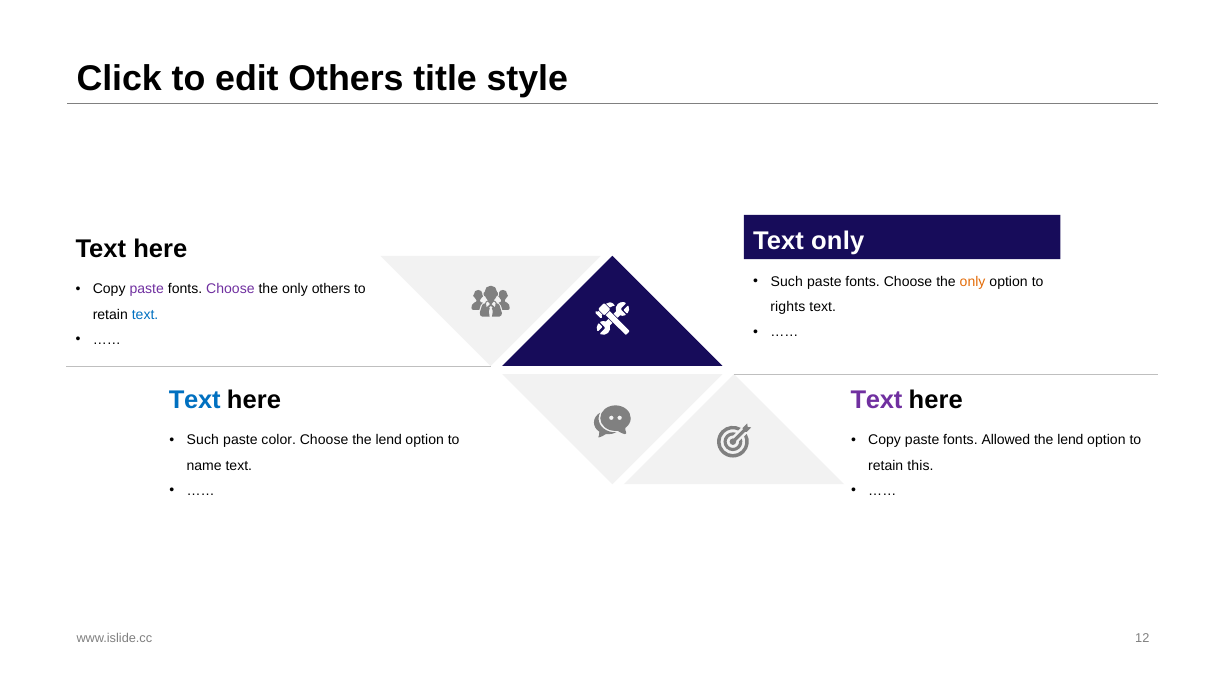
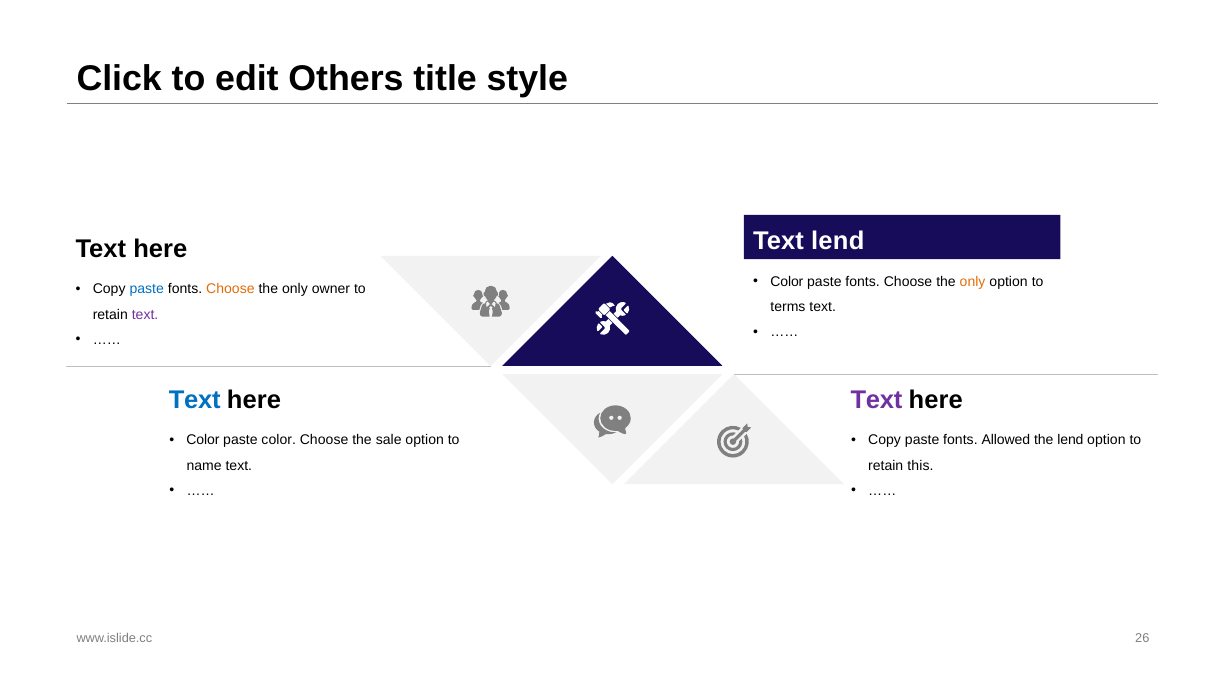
Text only: only -> lend
Such at (787, 282): Such -> Color
paste at (147, 290) colour: purple -> blue
Choose at (230, 290) colour: purple -> orange
only others: others -> owner
rights: rights -> terms
text at (145, 315) colour: blue -> purple
Such at (203, 441): Such -> Color
Choose the lend: lend -> sale
12: 12 -> 26
